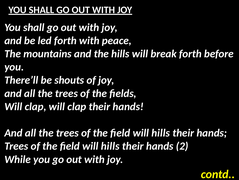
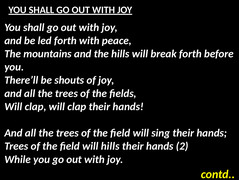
hills at (161, 132): hills -> sing
